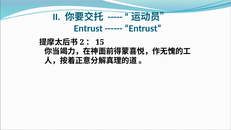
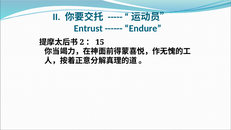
Entrust at (143, 28): Entrust -> Endure
